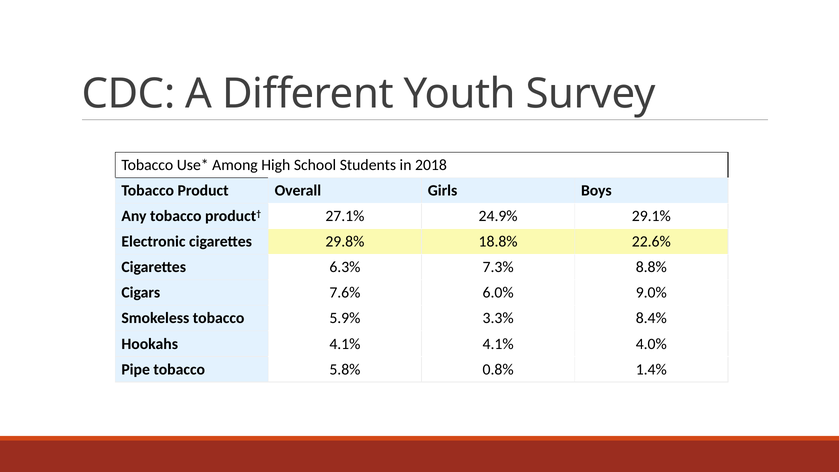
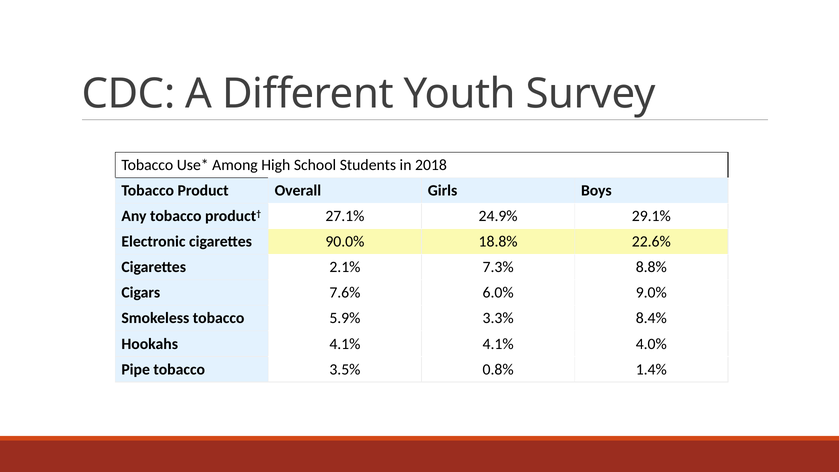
29.8%: 29.8% -> 90.0%
6.3%: 6.3% -> 2.1%
5.8%: 5.8% -> 3.5%
